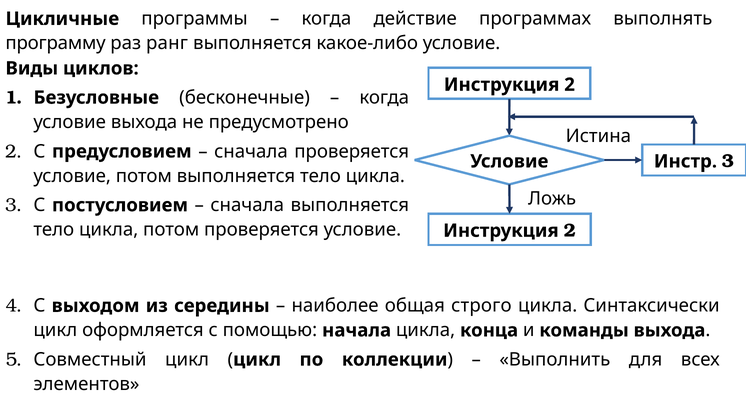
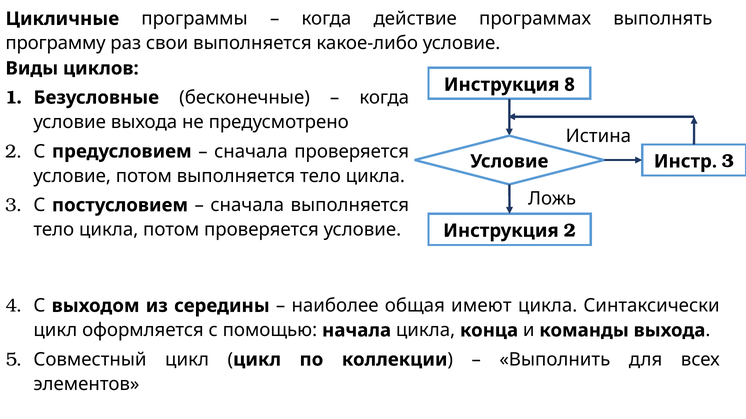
ранг: ранг -> свои
2 at (570, 85): 2 -> 8
строго: строго -> имеют
